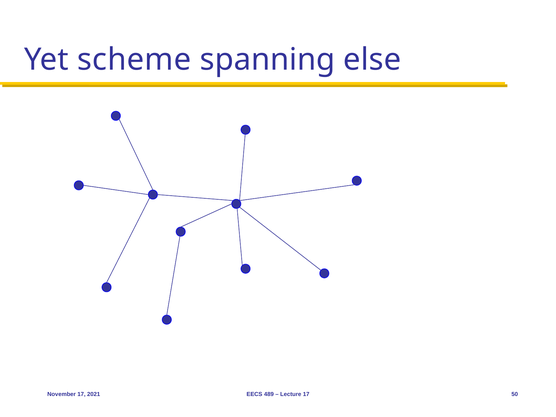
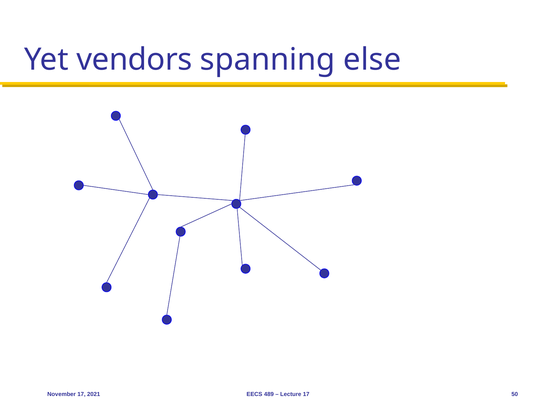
scheme: scheme -> vendors
